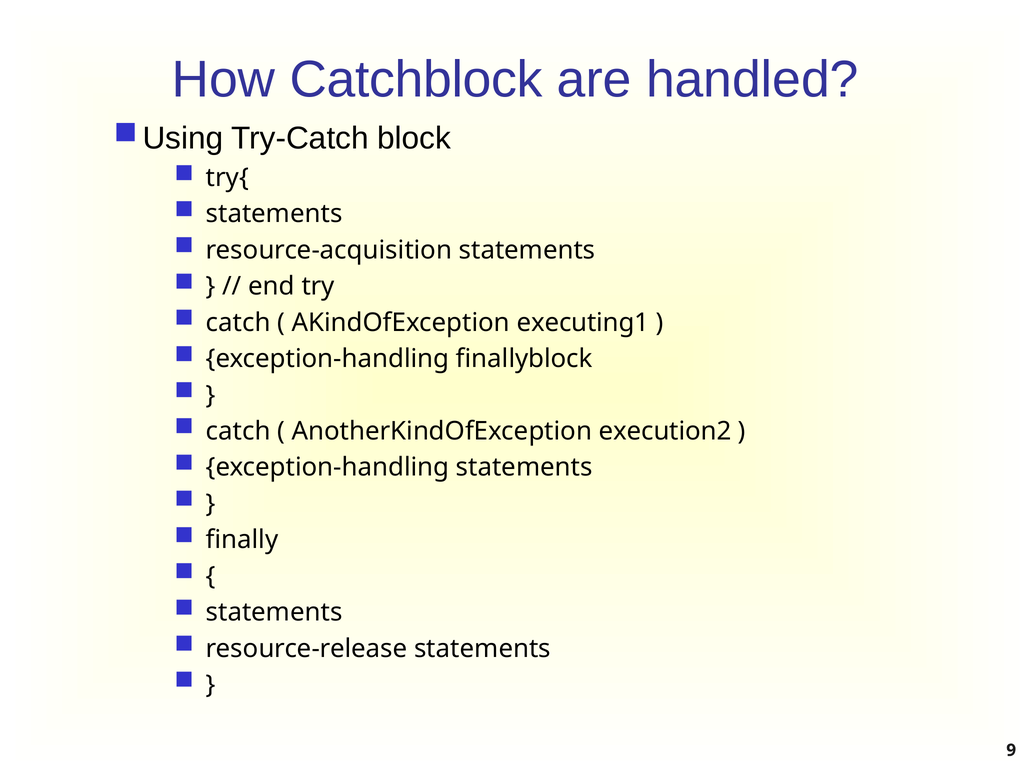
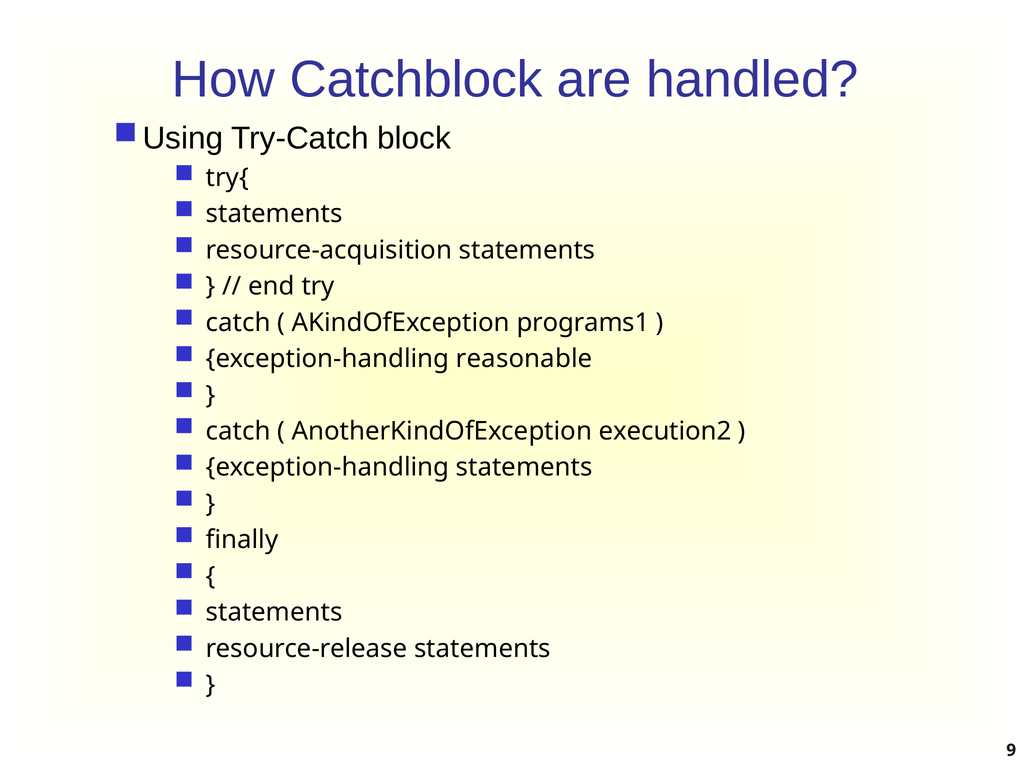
executing1: executing1 -> programs1
finallyblock: finallyblock -> reasonable
